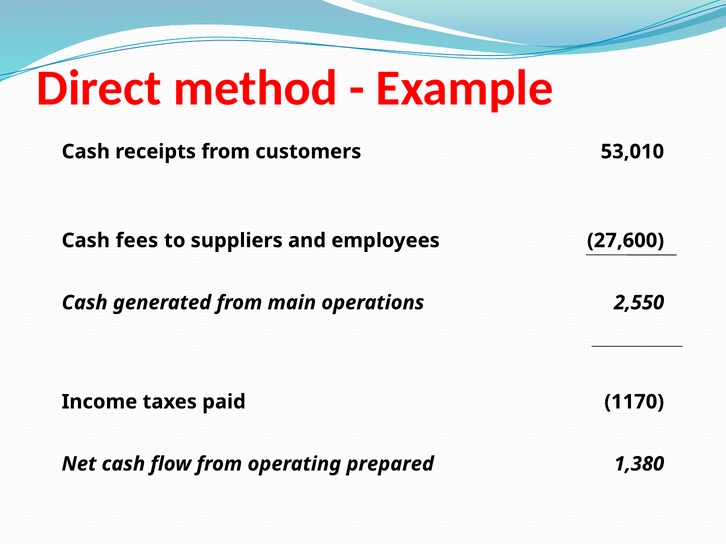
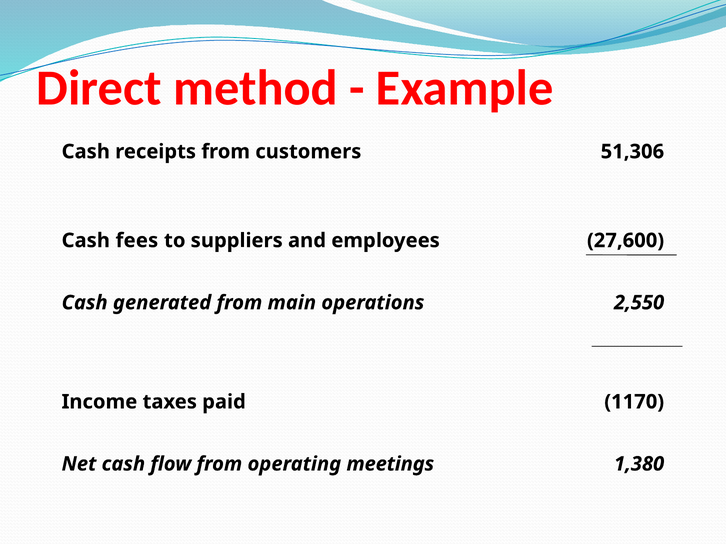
53,010: 53,010 -> 51,306
prepared: prepared -> meetings
